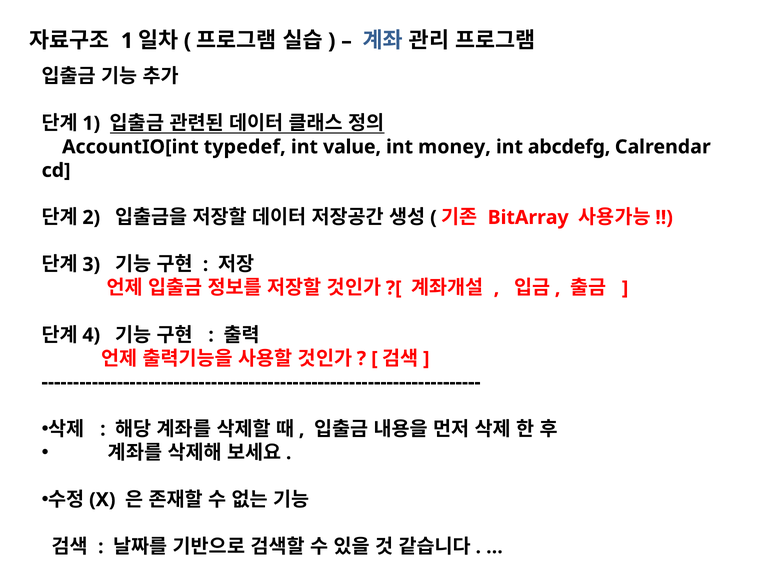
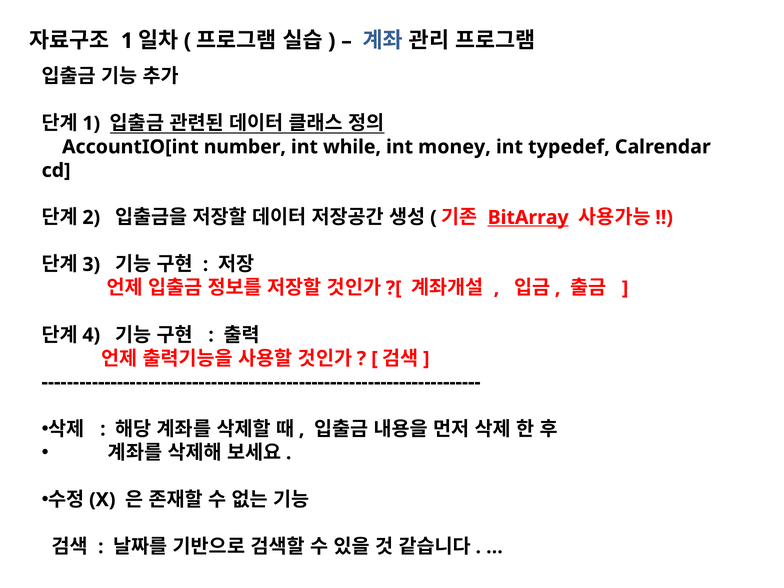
typedef: typedef -> number
value: value -> while
abcdefg: abcdefg -> typedef
BitArray underline: none -> present
